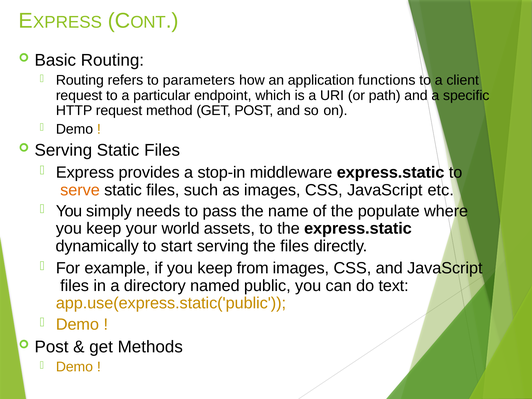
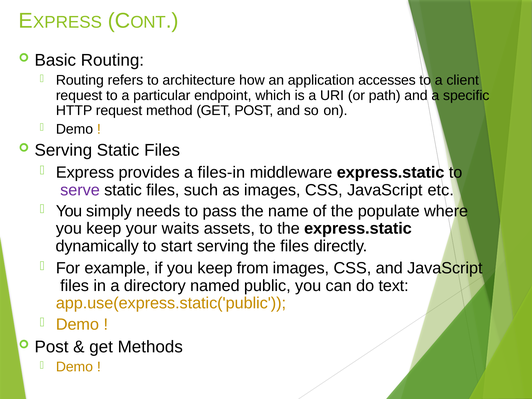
parameters: parameters -> architecture
functions: functions -> accesses
stop-in: stop-in -> files-in
serve colour: orange -> purple
world: world -> waits
